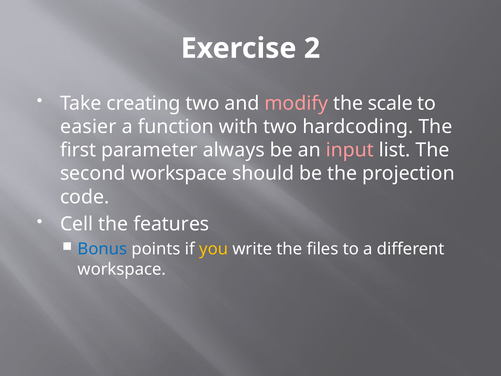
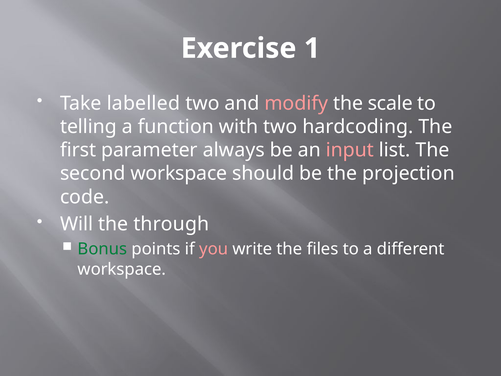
2: 2 -> 1
creating: creating -> labelled
easier: easier -> telling
Cell: Cell -> Will
features: features -> through
Bonus colour: blue -> green
you colour: yellow -> pink
